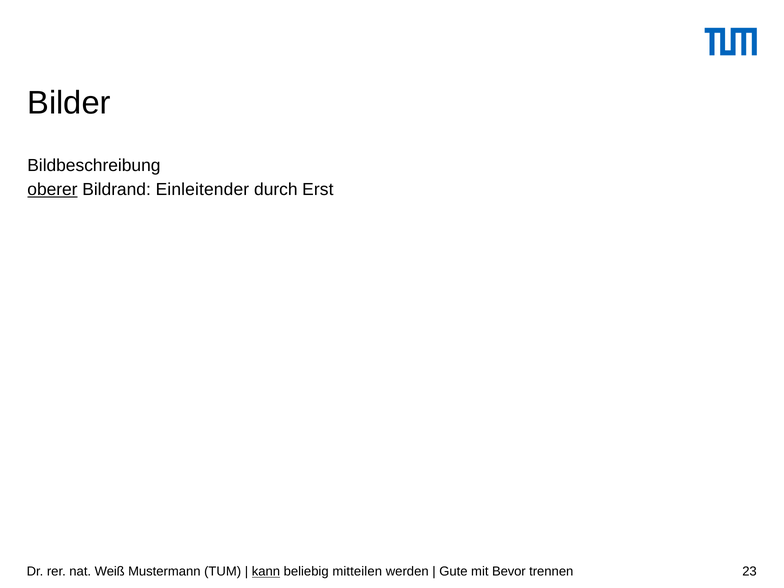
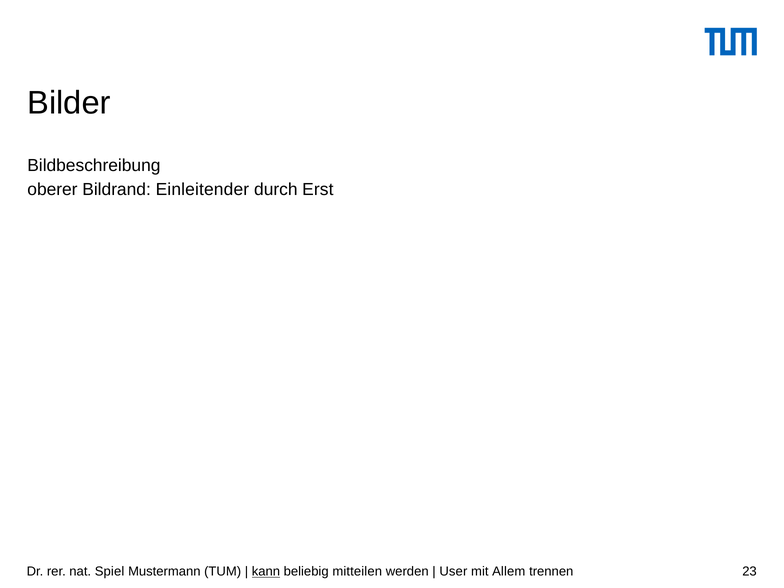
oberer underline: present -> none
Weiß: Weiß -> Spiel
Gute: Gute -> User
Bevor: Bevor -> Allem
